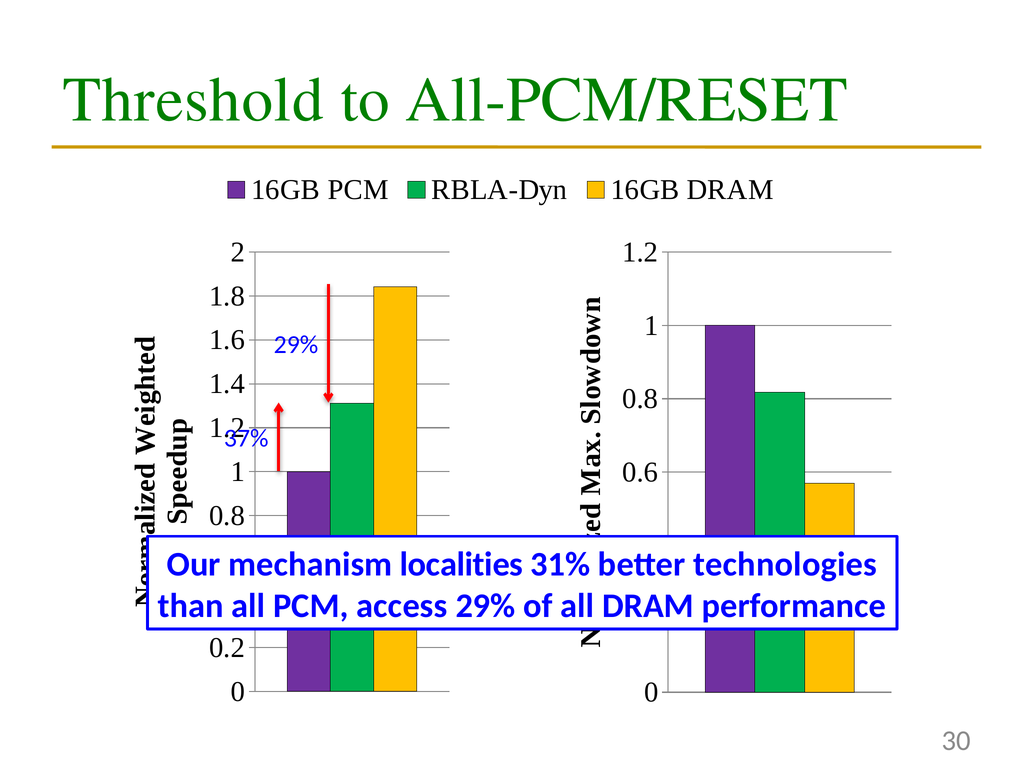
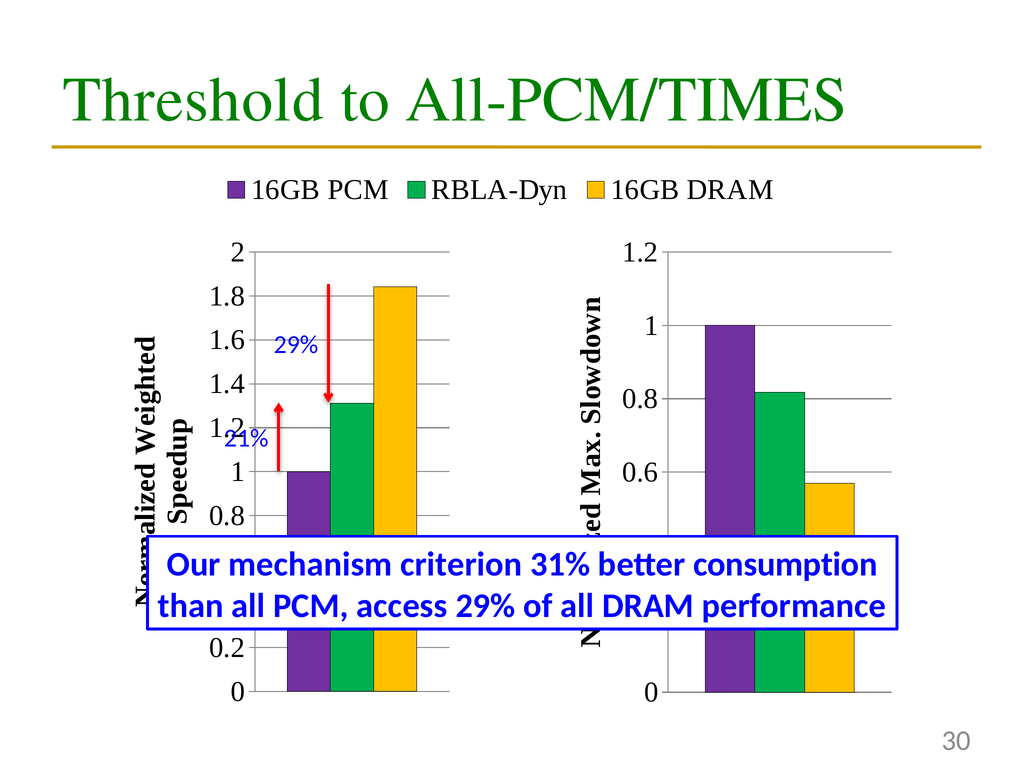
All-PCM/RESET: All-PCM/RESET -> All-PCM/TIMES
37%: 37% -> 21%
localities: localities -> criterion
technologies: technologies -> consumption
